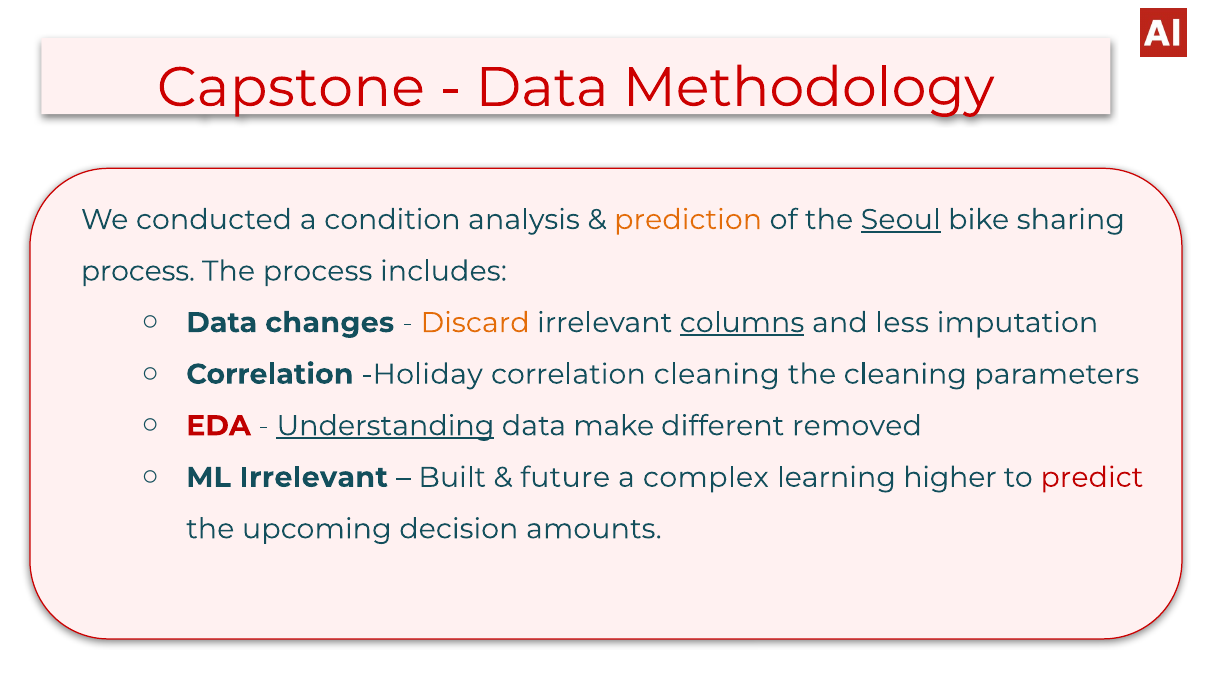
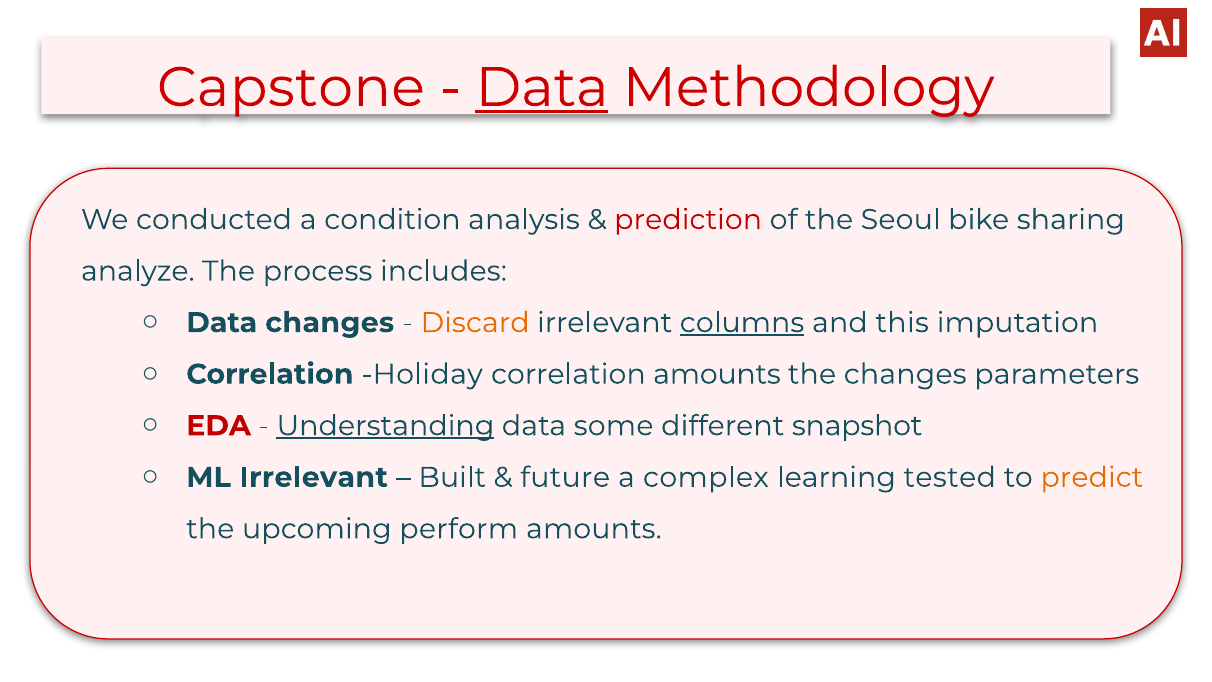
Data at (542, 88) underline: none -> present
prediction colour: orange -> red
Seoul underline: present -> none
process at (138, 271): process -> analyze
less: less -> this
correlation cleaning: cleaning -> amounts
the cleaning: cleaning -> changes
make: make -> some
removed: removed -> snapshot
higher: higher -> tested
predict colour: red -> orange
decision: decision -> perform
